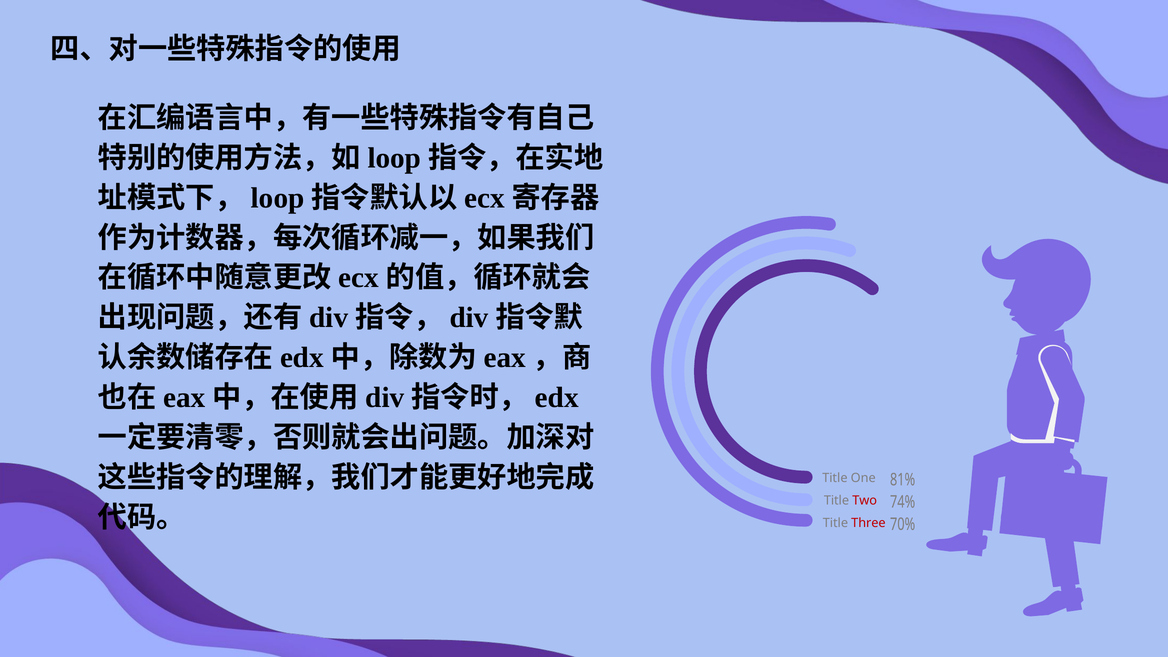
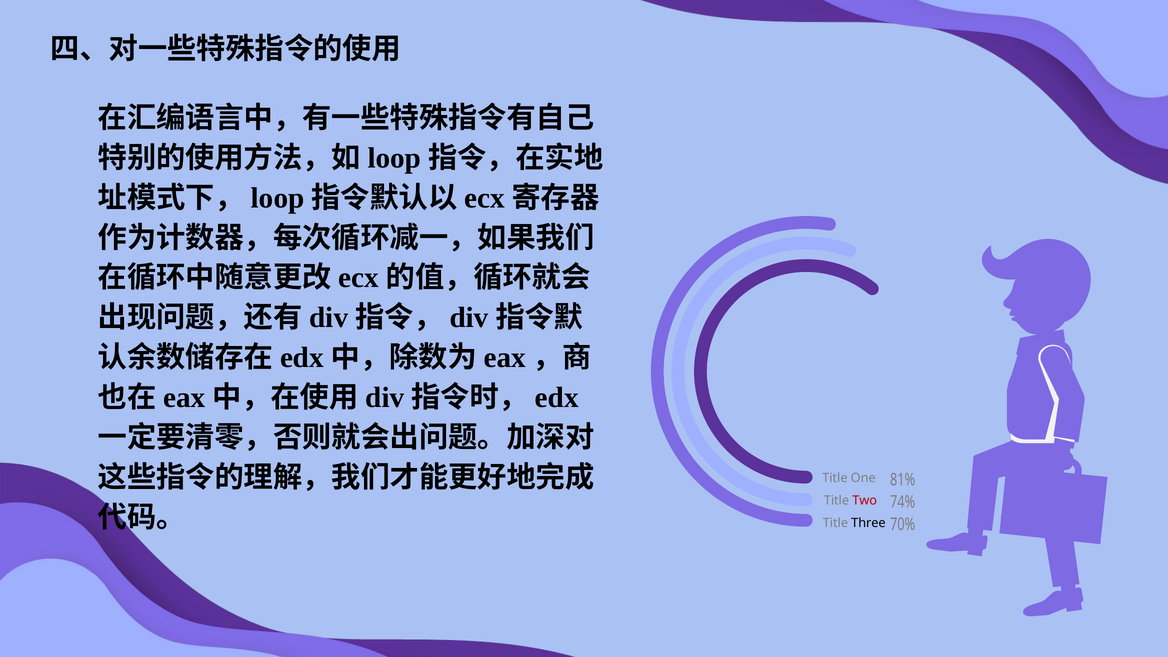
Three colour: red -> black
